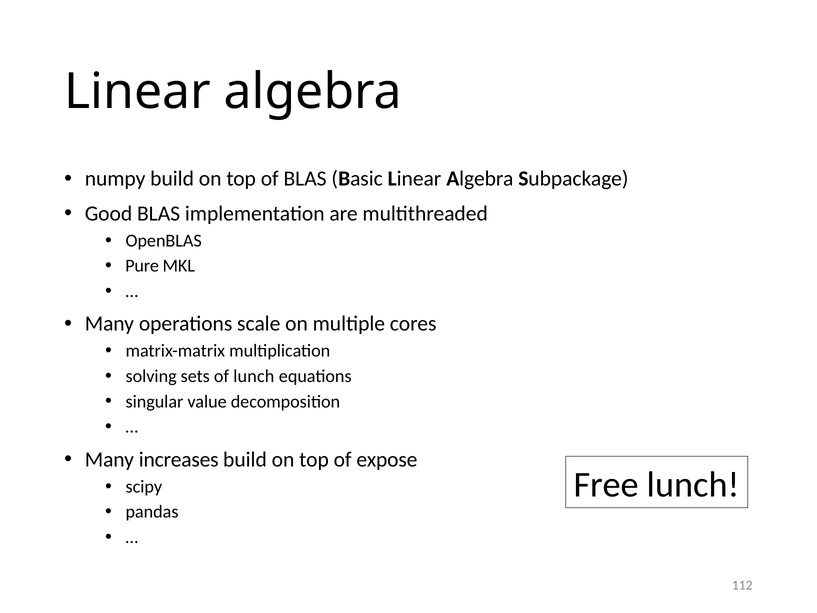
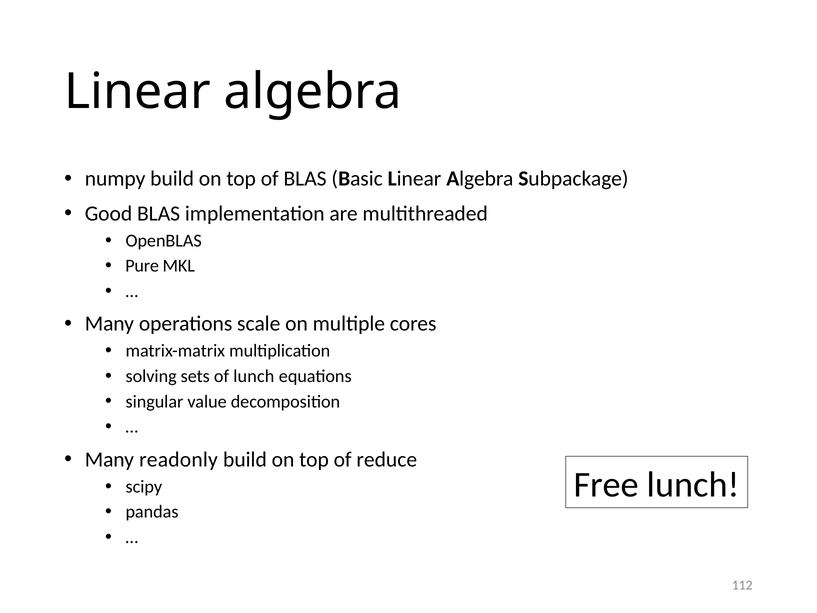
increases: increases -> readonly
expose: expose -> reduce
